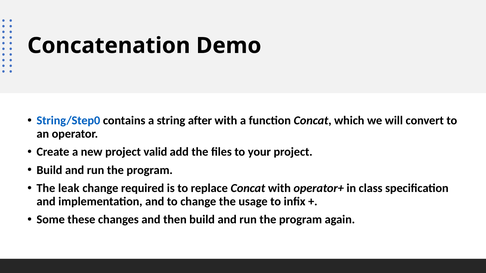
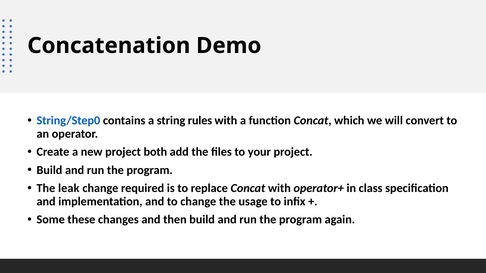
after: after -> rules
valid: valid -> both
